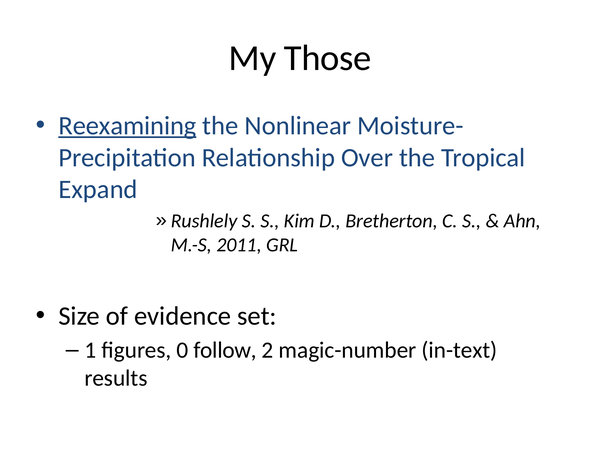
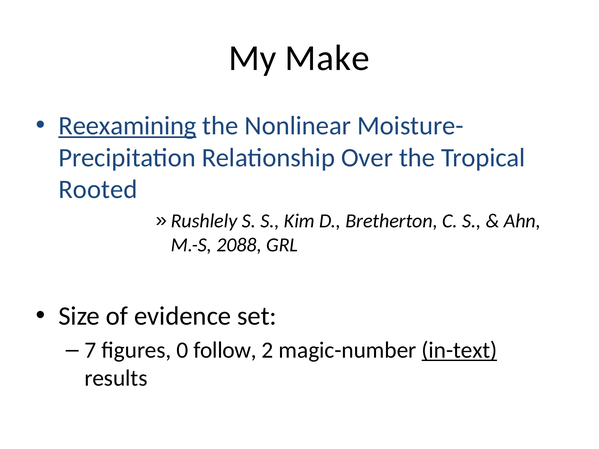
Those: Those -> Make
Expand: Expand -> Rooted
2011: 2011 -> 2088
1: 1 -> 7
in-text underline: none -> present
